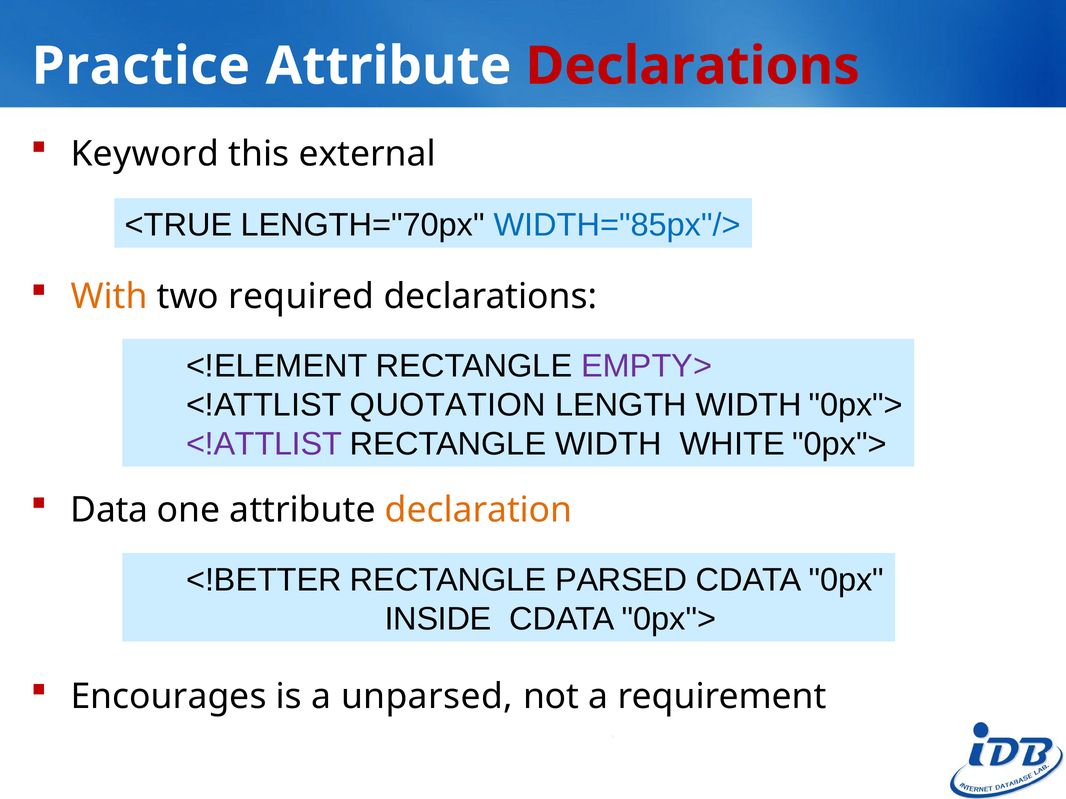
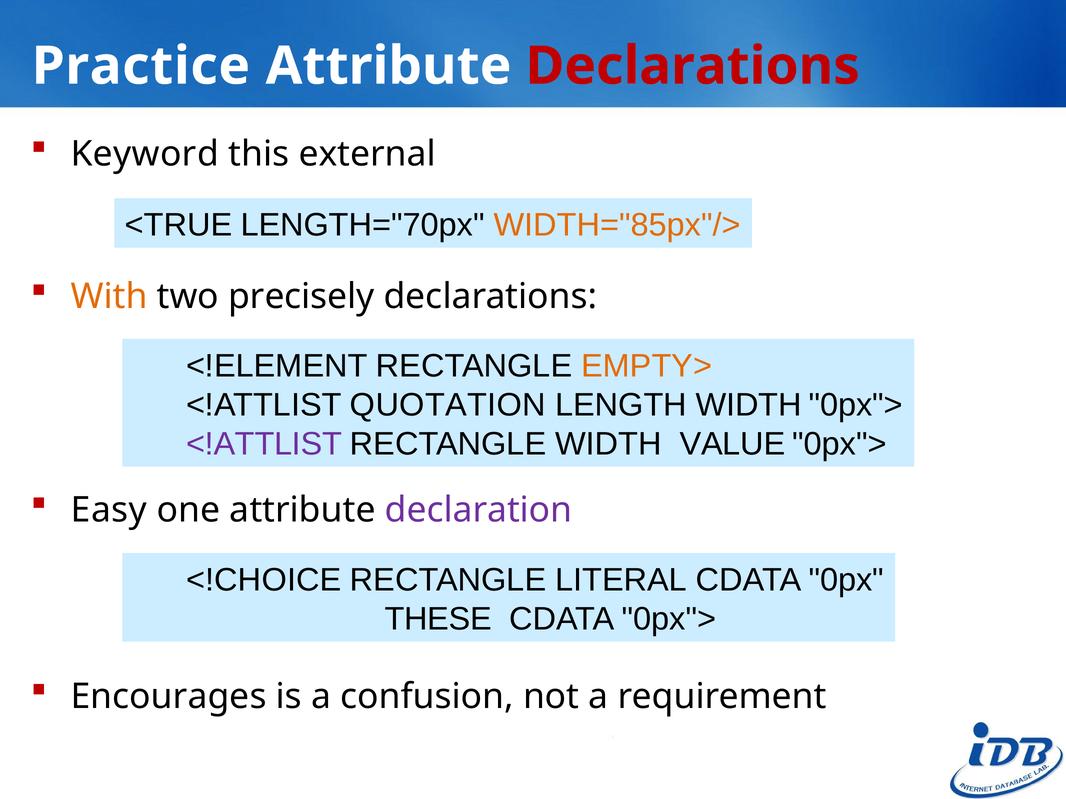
WIDTH="85px"/> colour: blue -> orange
required: required -> precisely
EMPTY> colour: purple -> orange
WHITE: WHITE -> VALUE
Data: Data -> Easy
declaration colour: orange -> purple
<!BETTER: <!BETTER -> <!CHOICE
PARSED: PARSED -> LITERAL
INSIDE: INSIDE -> THESE
unparsed: unparsed -> confusion
